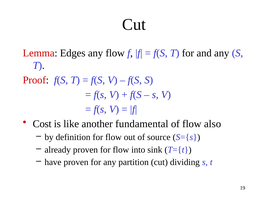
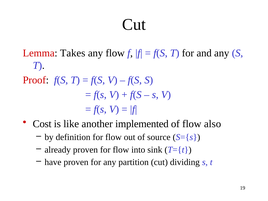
Edges: Edges -> Takes
fundamental: fundamental -> implemented
